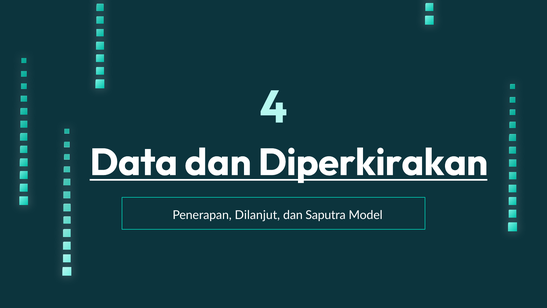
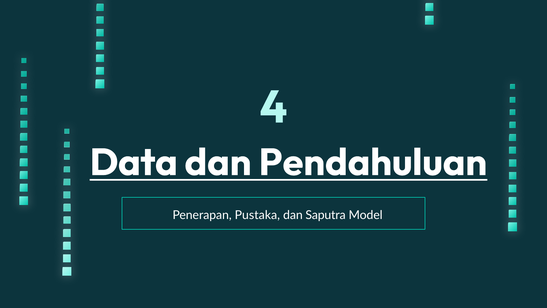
Diperkirakan: Diperkirakan -> Pendahuluan
Dilanjut: Dilanjut -> Pustaka
